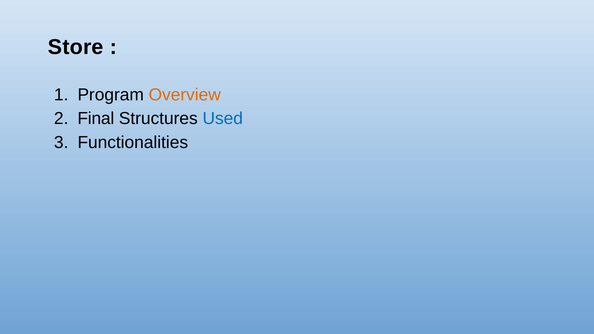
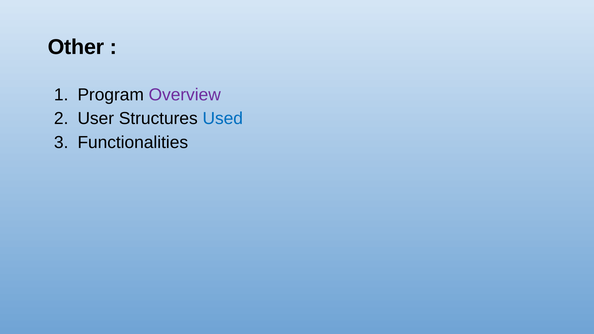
Store: Store -> Other
Overview colour: orange -> purple
Final: Final -> User
